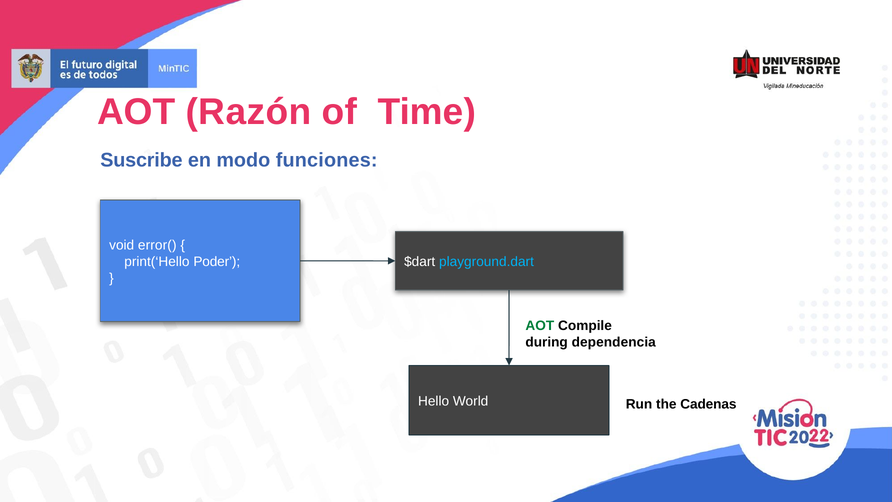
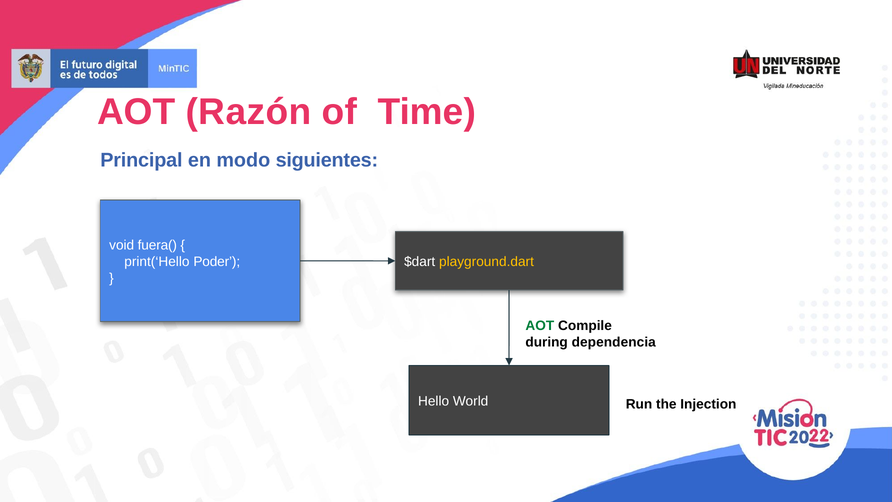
Suscribe: Suscribe -> Principal
funciones: funciones -> siguientes
error(: error( -> fuera(
playground.dart colour: light blue -> yellow
Cadenas: Cadenas -> Injection
